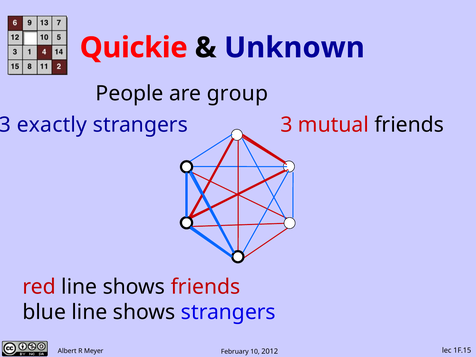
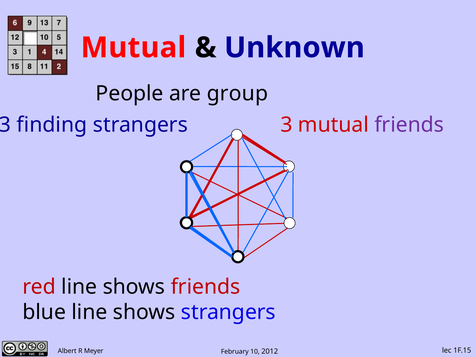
Quickie at (134, 48): Quickie -> Mutual
exactly: exactly -> finding
friends at (409, 125) colour: black -> purple
